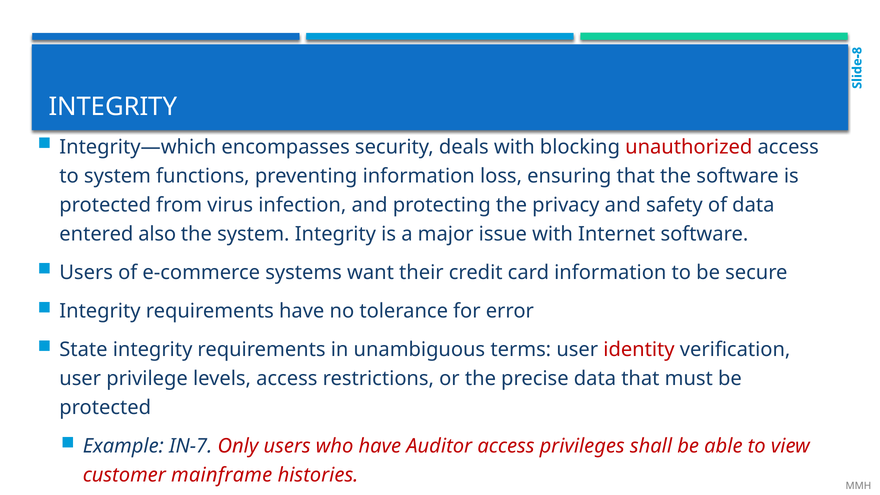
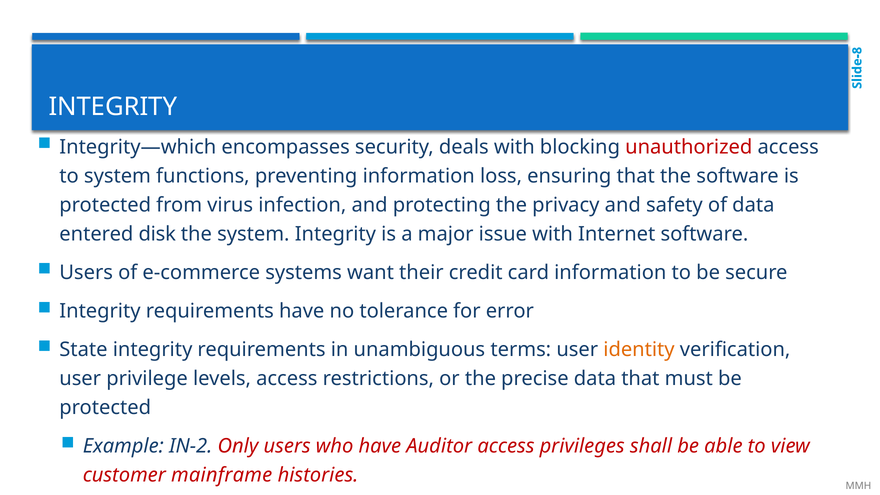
also: also -> disk
identity colour: red -> orange
IN-7: IN-7 -> IN-2
